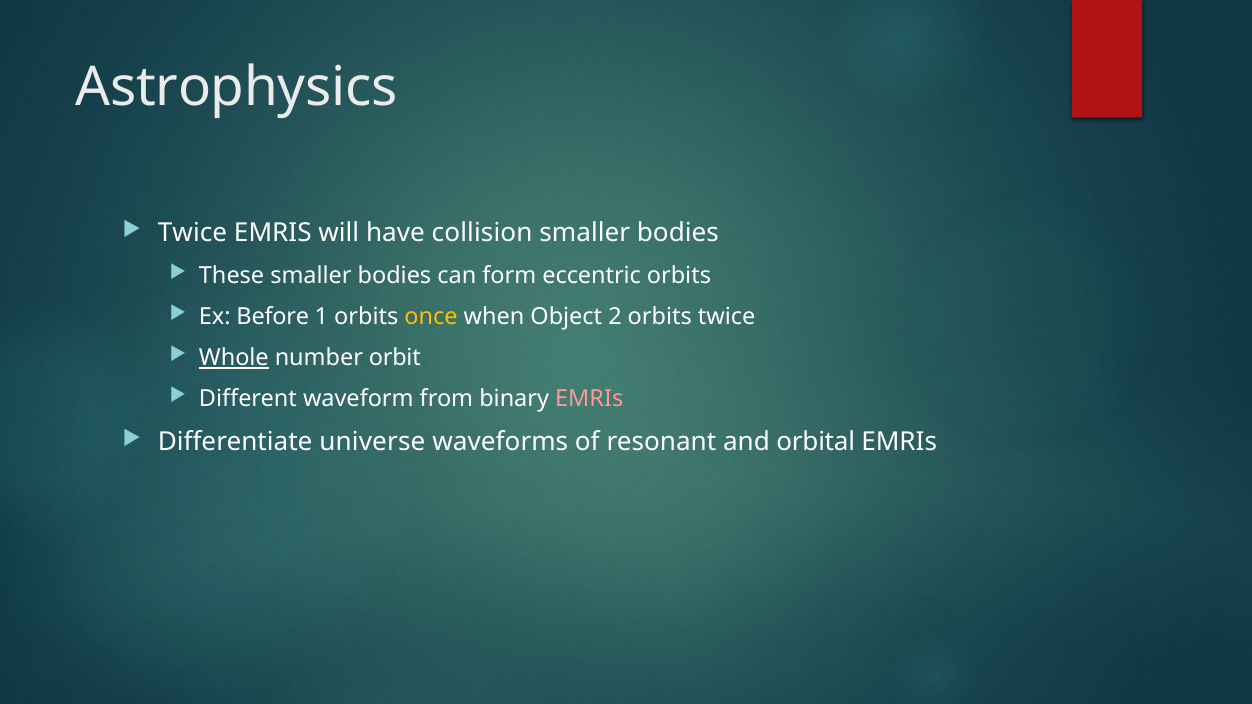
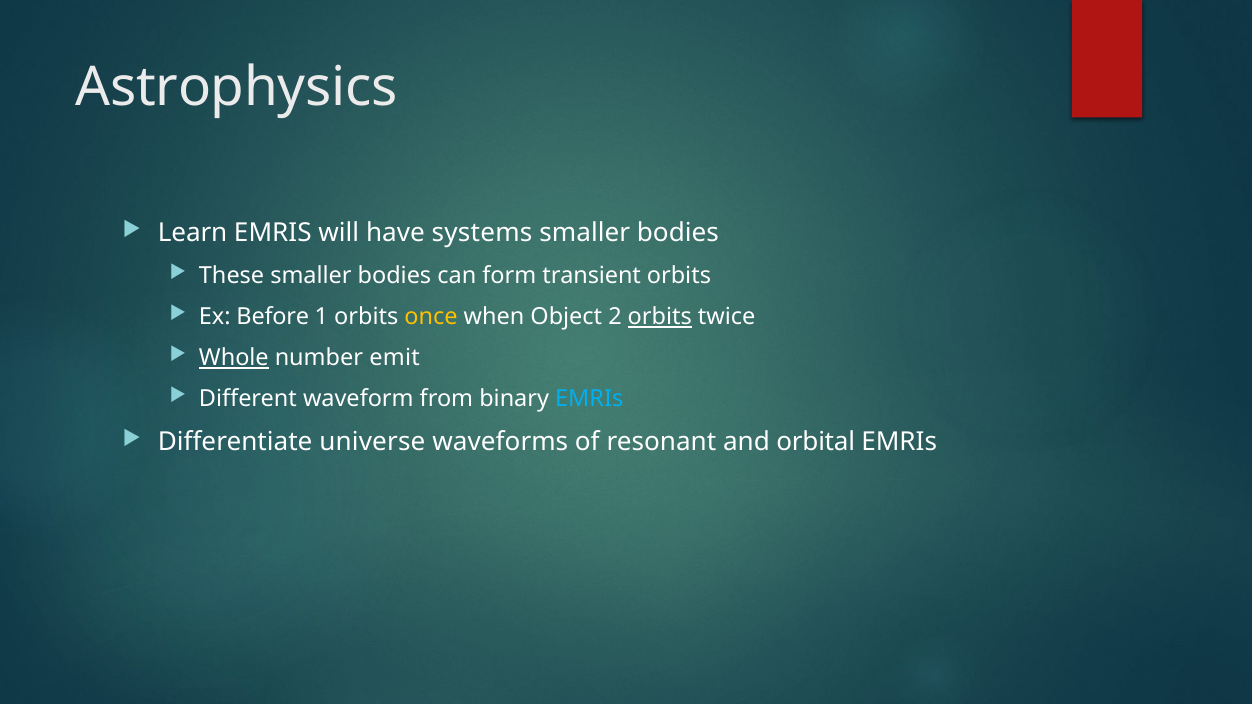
Twice at (193, 233): Twice -> Learn
collision: collision -> systems
eccentric: eccentric -> transient
orbits at (660, 317) underline: none -> present
orbit: orbit -> emit
EMRIs at (589, 399) colour: pink -> light blue
